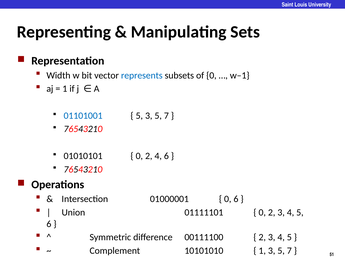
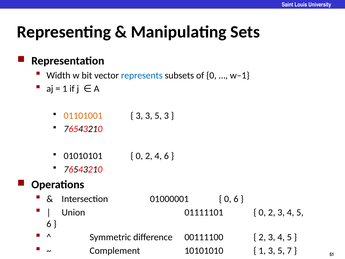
01101001 colour: blue -> orange
5 at (139, 116): 5 -> 3
7 at (166, 116): 7 -> 3
